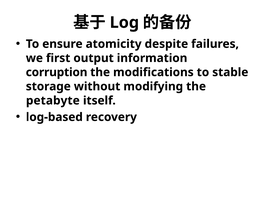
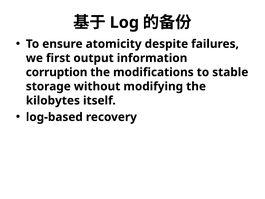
petabyte: petabyte -> kilobytes
